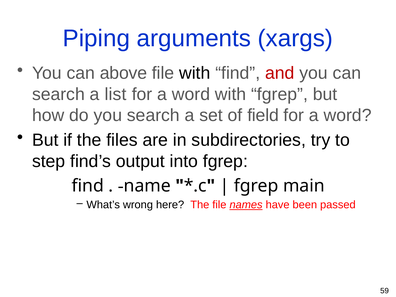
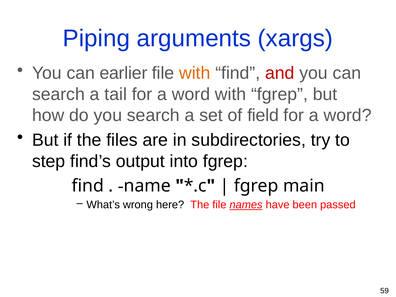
above: above -> earlier
with at (195, 73) colour: black -> orange
list: list -> tail
